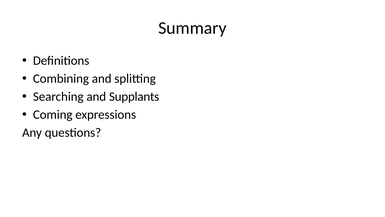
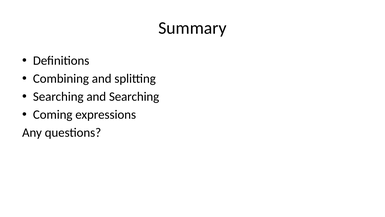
and Supplants: Supplants -> Searching
